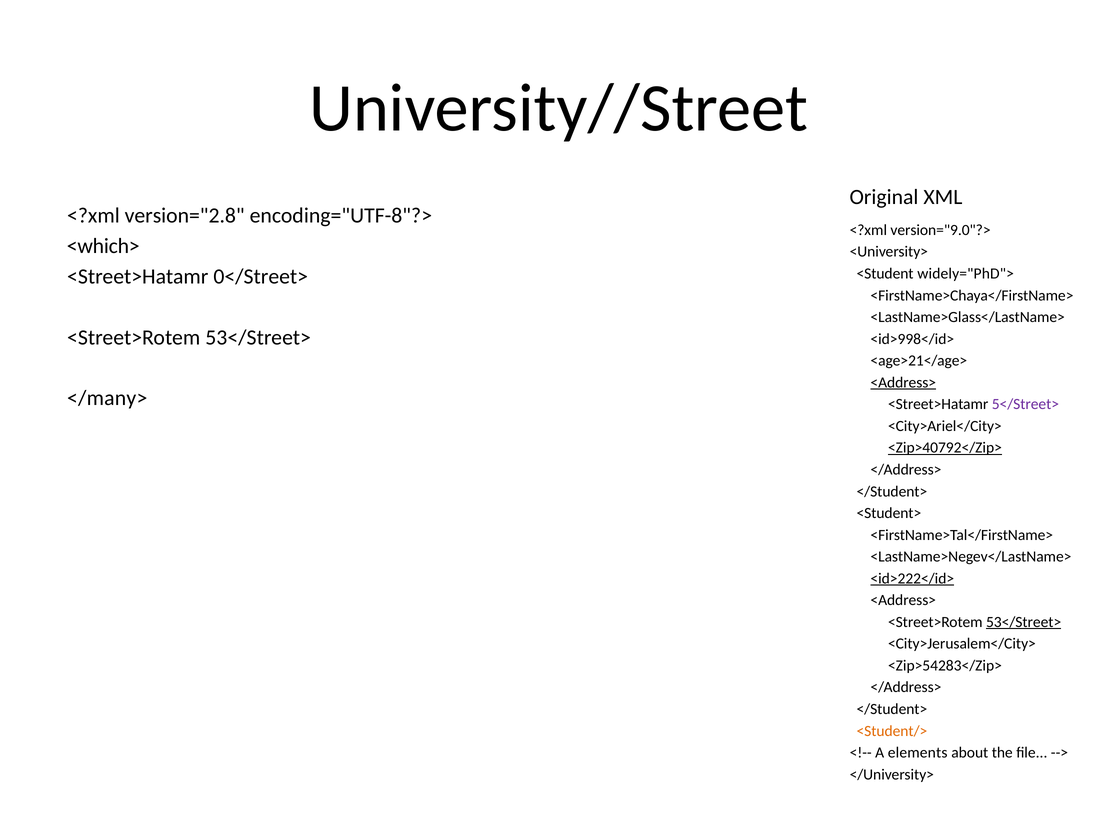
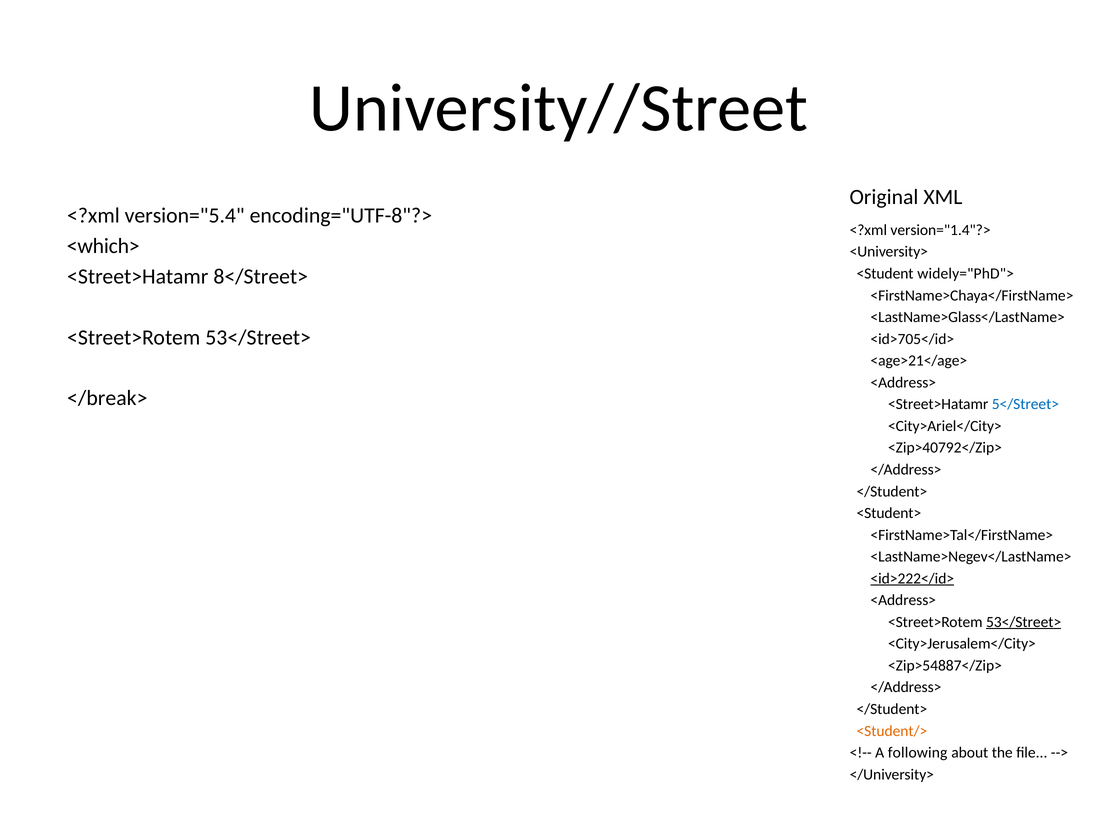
version="2.8: version="2.8 -> version="5.4
version="9.0"?>: version="9.0"?> -> version="1.4"?>
0</Street>: 0</Street> -> 8</Street>
<id>998</id>: <id>998</id> -> <id>705</id>
<Address> at (903, 383) underline: present -> none
</many>: </many> -> </break>
5</Street> colour: purple -> blue
<Zip>40792</Zip> underline: present -> none
<Zip>54283</Zip>: <Zip>54283</Zip> -> <Zip>54887</Zip>
elements: elements -> following
